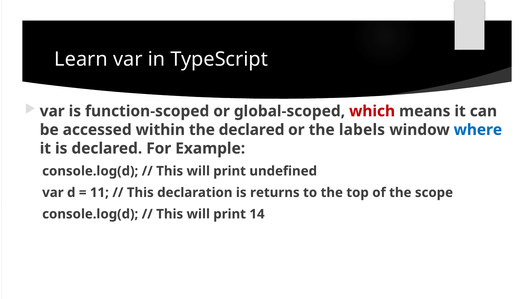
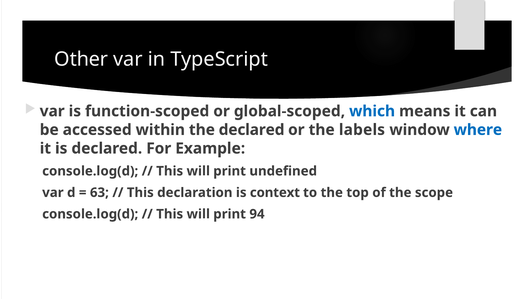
Learn: Learn -> Other
which colour: red -> blue
11: 11 -> 63
returns: returns -> context
14: 14 -> 94
